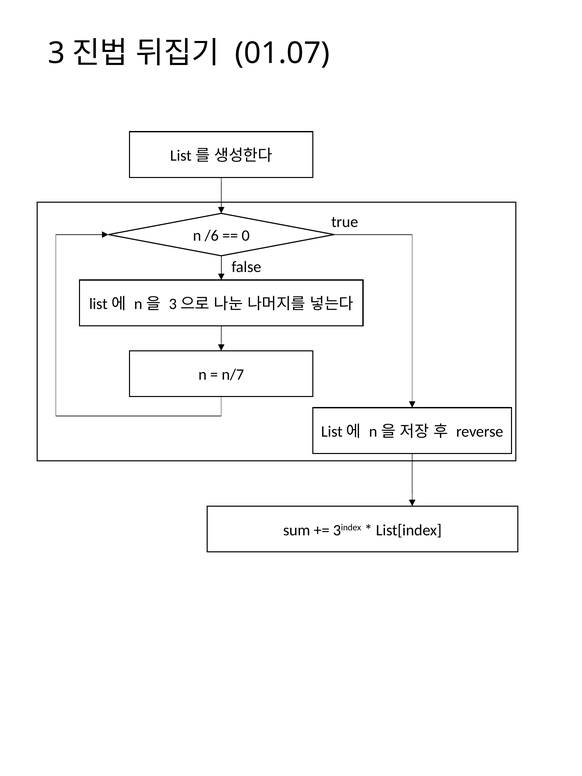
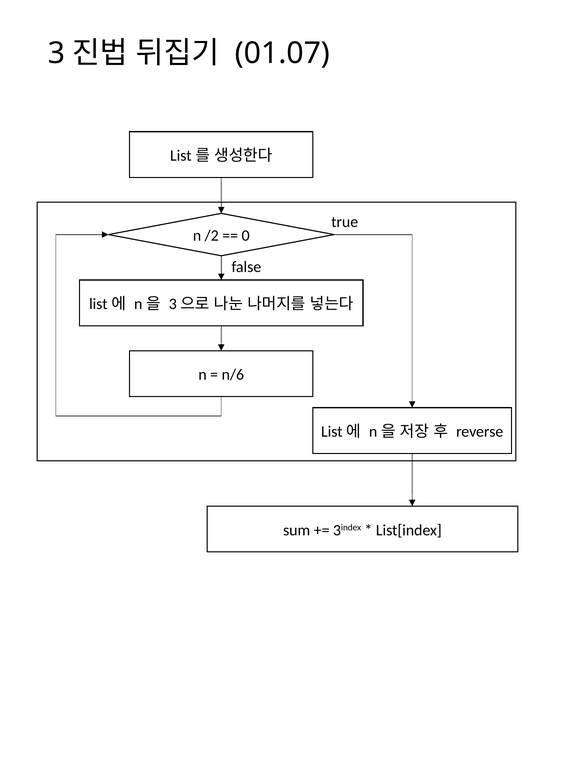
/6: /6 -> /2
n/7: n/7 -> n/6
